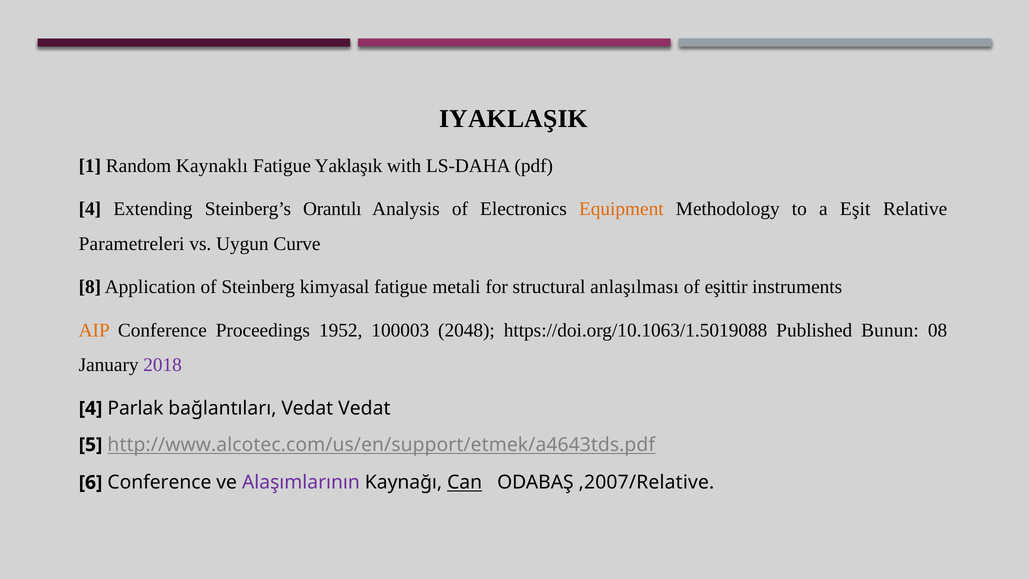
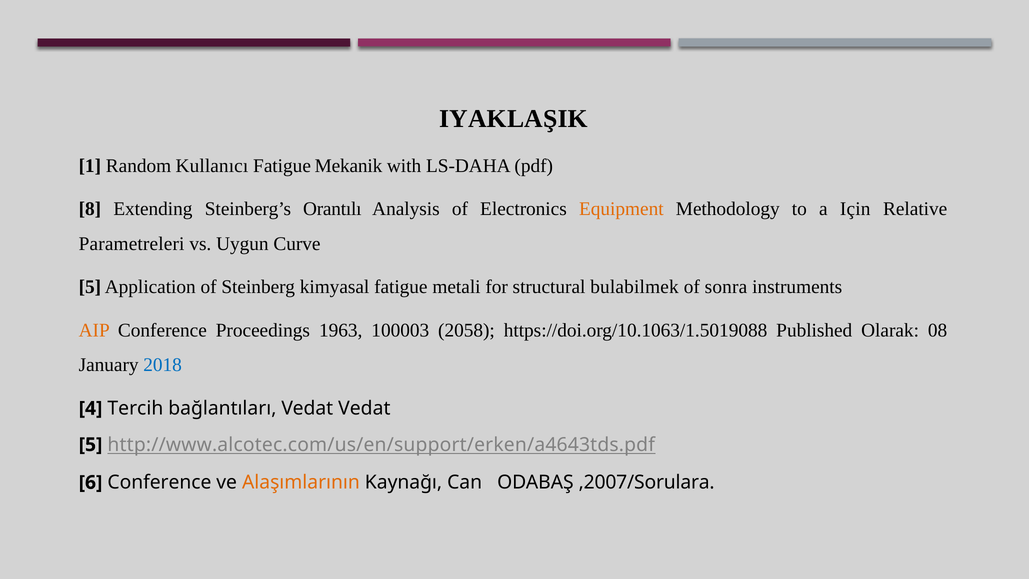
Kaynaklı: Kaynaklı -> Kullanıcı
Yaklaşık: Yaklaşık -> Mekanik
4 at (90, 209): 4 -> 8
Eşit: Eşit -> Için
8 at (90, 287): 8 -> 5
anlaşılması: anlaşılması -> bulabilmek
eşittir: eşittir -> sonra
1952: 1952 -> 1963
2048: 2048 -> 2058
Bunun: Bunun -> Olarak
2018 colour: purple -> blue
Parlak: Parlak -> Tercih
http://www.alcotec.com/us/en/support/etmek/a4643tds.pdf: http://www.alcotec.com/us/en/support/etmek/a4643tds.pdf -> http://www.alcotec.com/us/en/support/erken/a4643tds.pdf
Alaşımlarının colour: purple -> orange
Can underline: present -> none
,2007/Relative: ,2007/Relative -> ,2007/Sorulara
